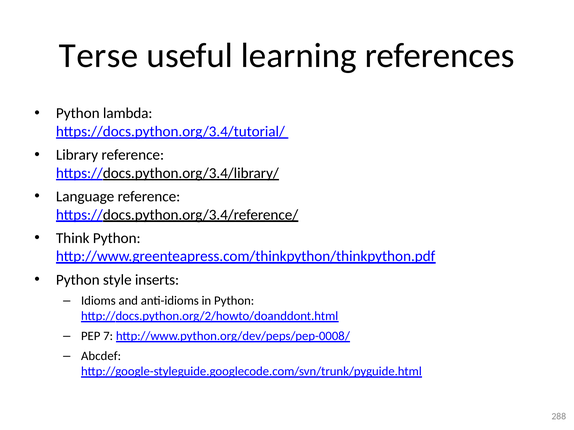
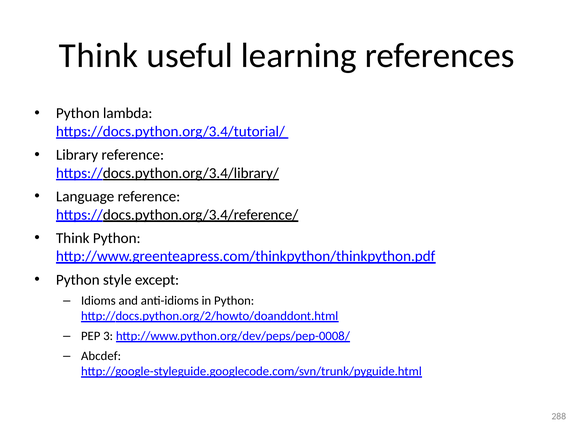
Terse at (99, 56): Terse -> Think
inserts: inserts -> except
7: 7 -> 3
